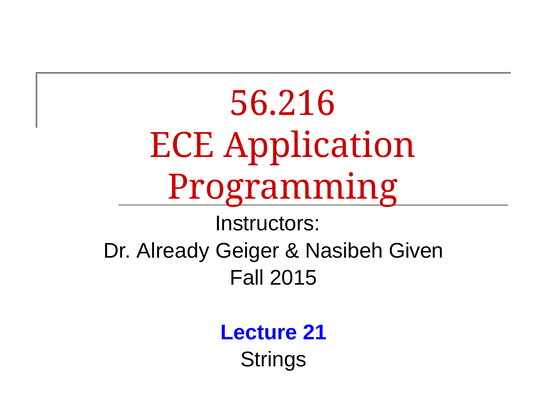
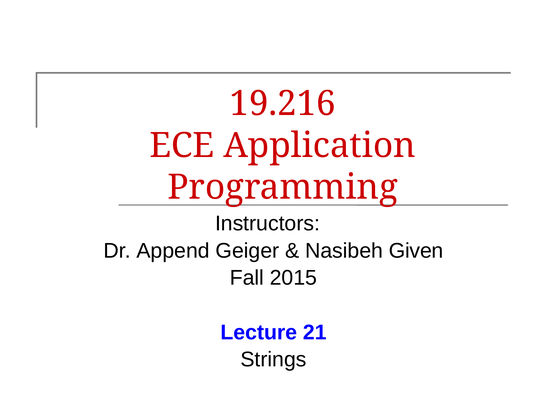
56.216: 56.216 -> 19.216
Already: Already -> Append
